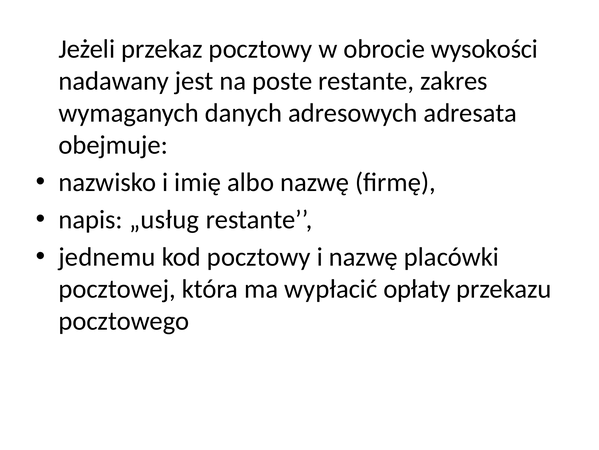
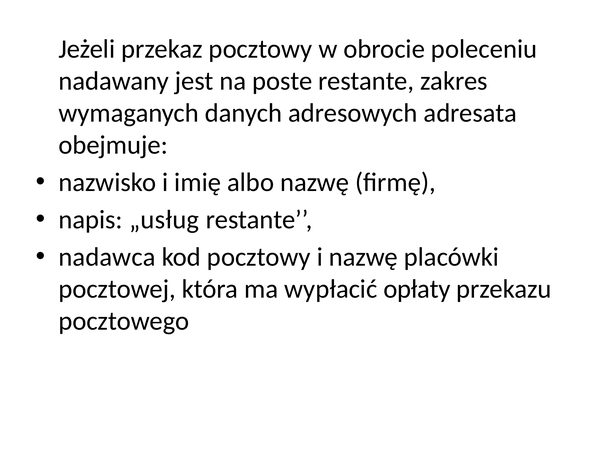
wysokości: wysokości -> poleceniu
jednemu: jednemu -> nadawca
